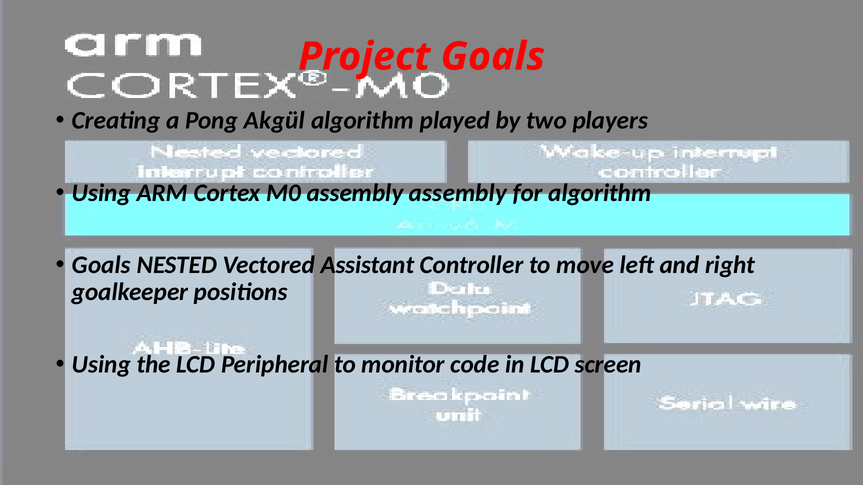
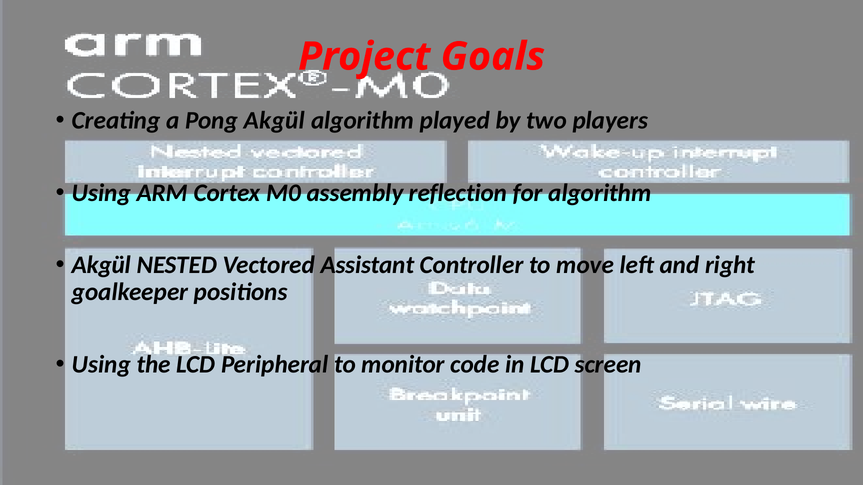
assembly assembly: assembly -> reflection
Goals at (101, 265): Goals -> Akgül
